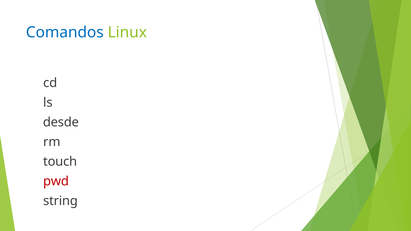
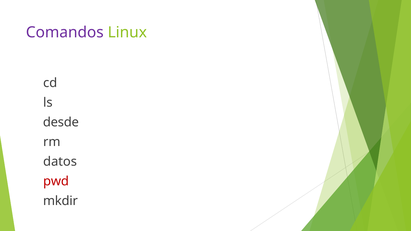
Comandos colour: blue -> purple
touch: touch -> datos
string: string -> mkdir
